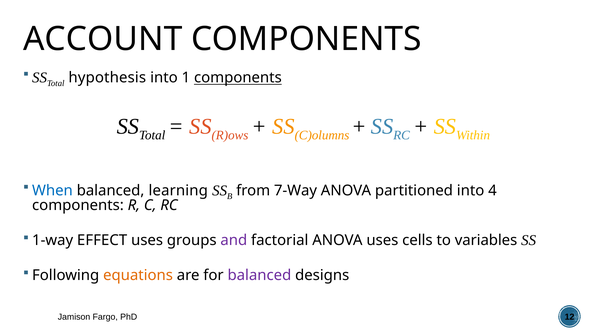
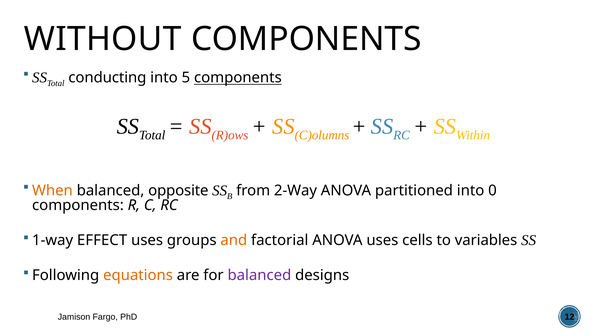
ACCOUNT: ACCOUNT -> WITHOUT
hypothesis: hypothesis -> conducting
1: 1 -> 5
When colour: blue -> orange
learning: learning -> opposite
7-Way: 7-Way -> 2-Way
4: 4 -> 0
and colour: purple -> orange
